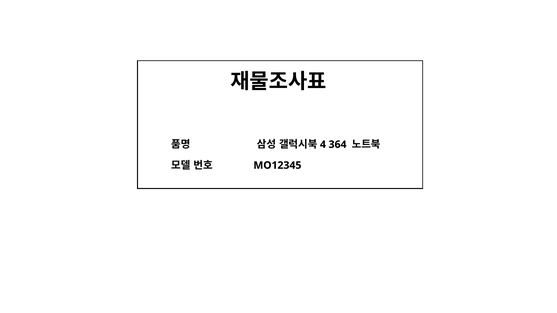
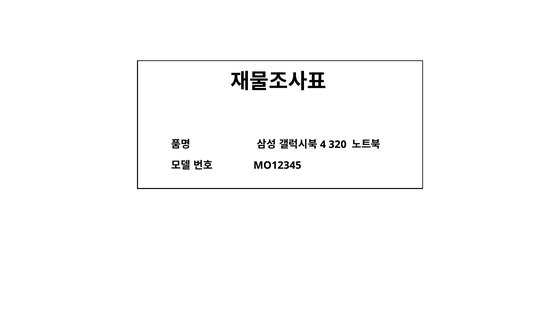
364: 364 -> 320
